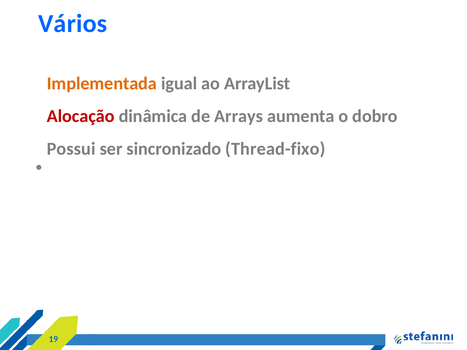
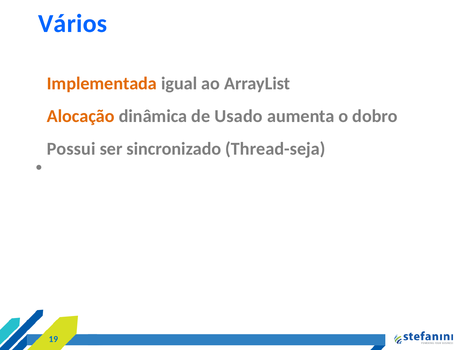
Alocação colour: red -> orange
Arrays: Arrays -> Usado
Thread-fixo: Thread-fixo -> Thread-seja
